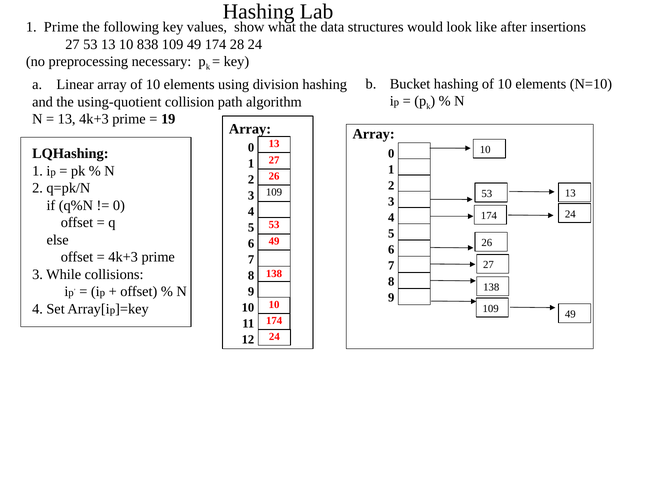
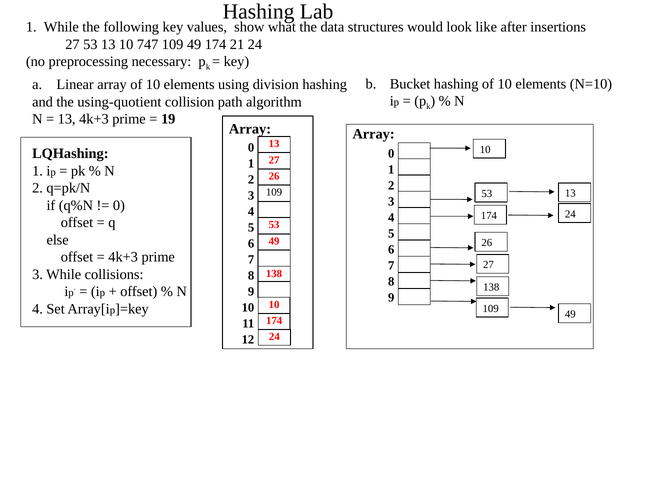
1 Prime: Prime -> While
838: 838 -> 747
28: 28 -> 21
